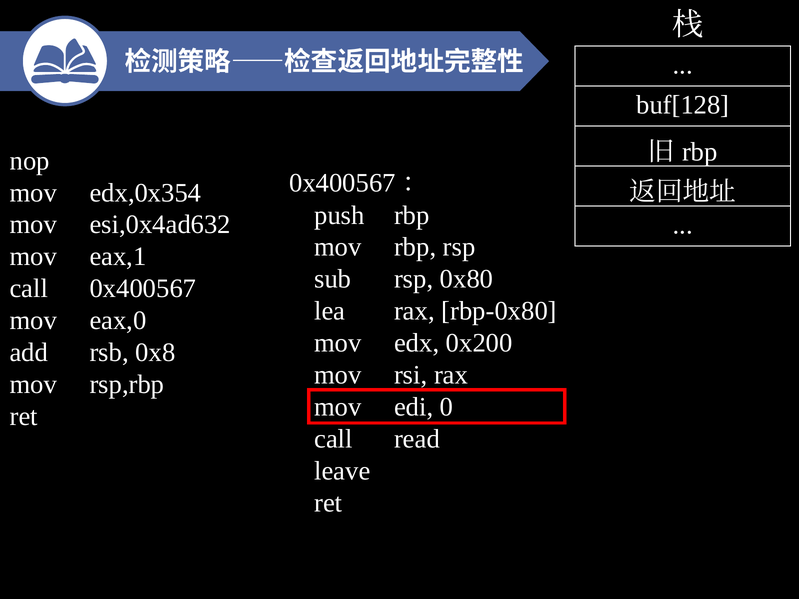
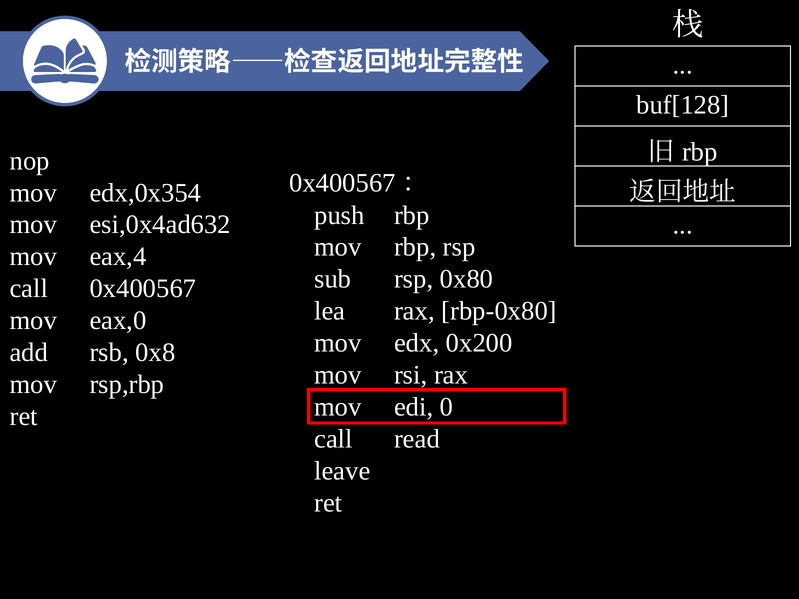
eax,1: eax,1 -> eax,4
